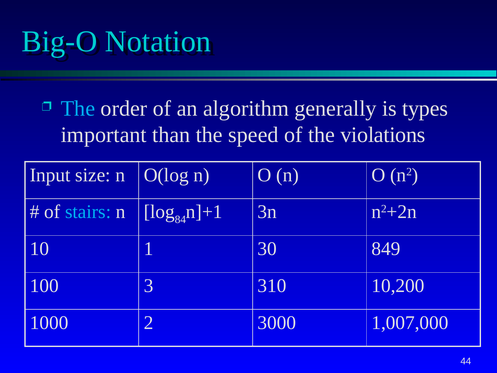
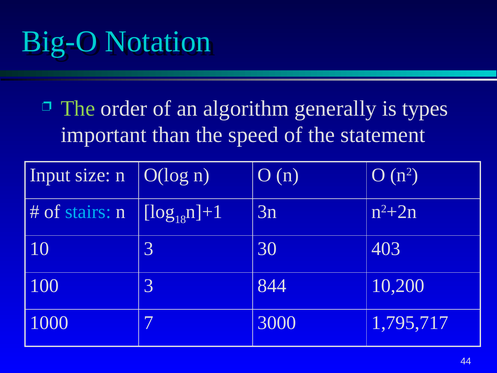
The at (78, 108) colour: light blue -> light green
violations: violations -> statement
84: 84 -> 18
10 1: 1 -> 3
849: 849 -> 403
310: 310 -> 844
2: 2 -> 7
1,007,000: 1,007,000 -> 1,795,717
